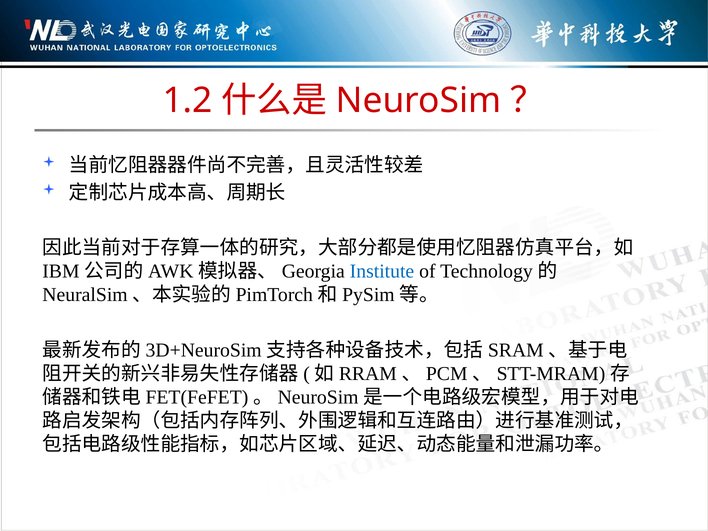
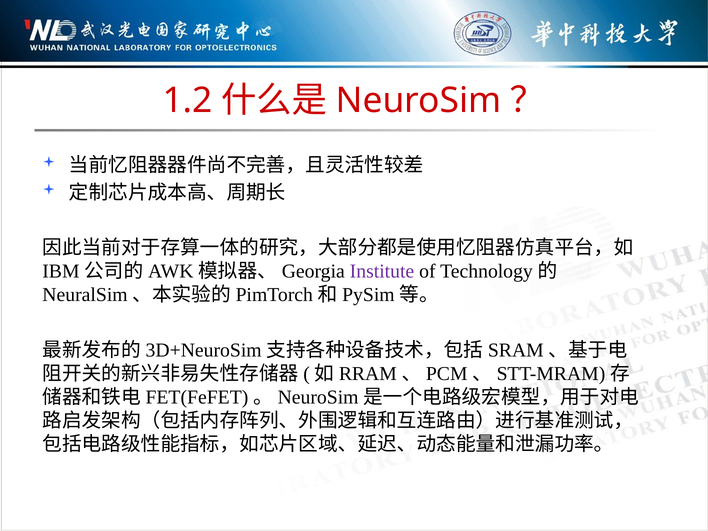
Institute colour: blue -> purple
